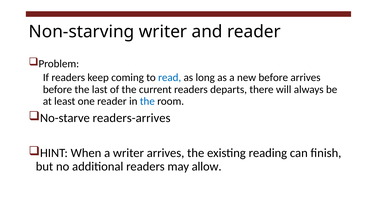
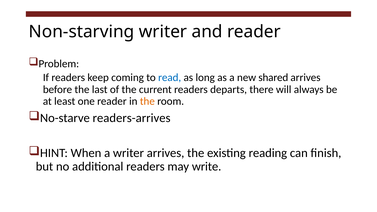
new before: before -> shared
the at (147, 101) colour: blue -> orange
allow: allow -> write
